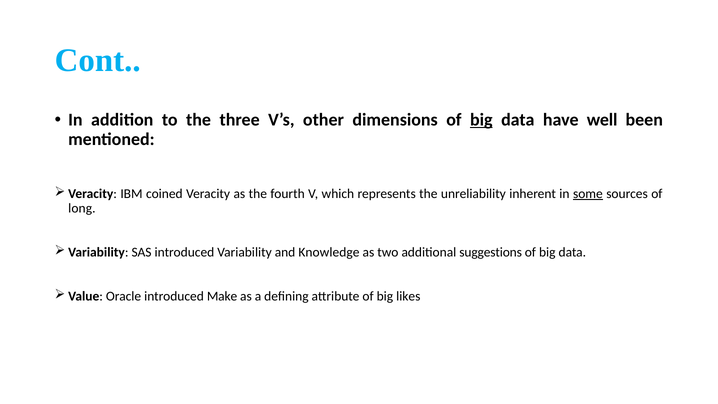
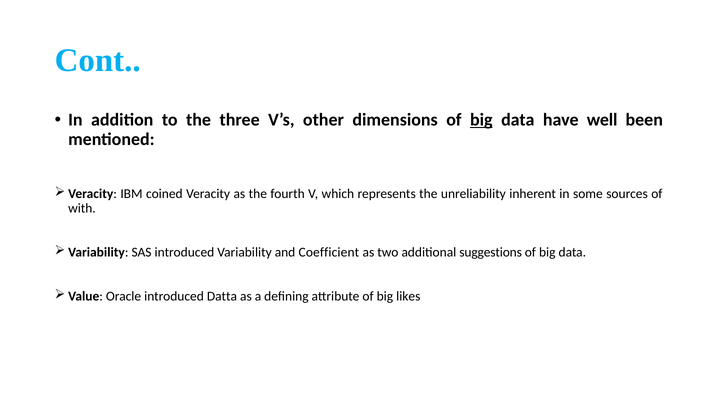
some underline: present -> none
long: long -> with
Knowledge: Knowledge -> Coefficient
Make: Make -> Datta
